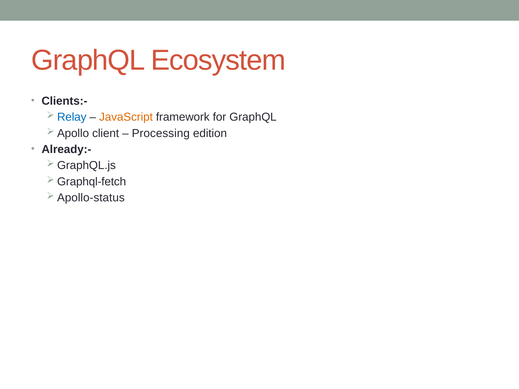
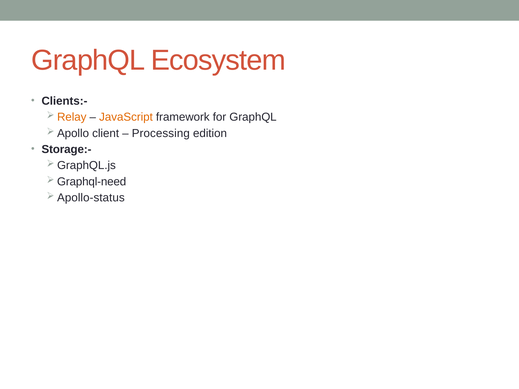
Relay colour: blue -> orange
Already:-: Already:- -> Storage:-
Graphql-fetch: Graphql-fetch -> Graphql-need
